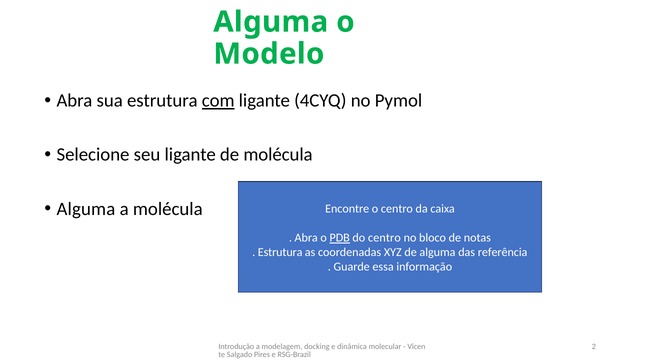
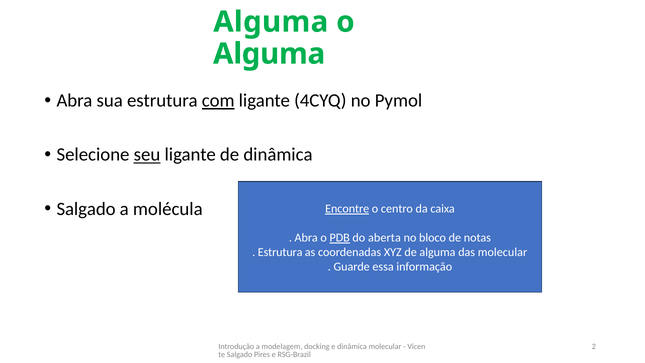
Modelo at (269, 54): Modelo -> Alguma
seu underline: none -> present
de molécula: molécula -> dinâmica
Alguma at (86, 209): Alguma -> Salgado
Encontre underline: none -> present
do centro: centro -> aberta
das referência: referência -> molecular
